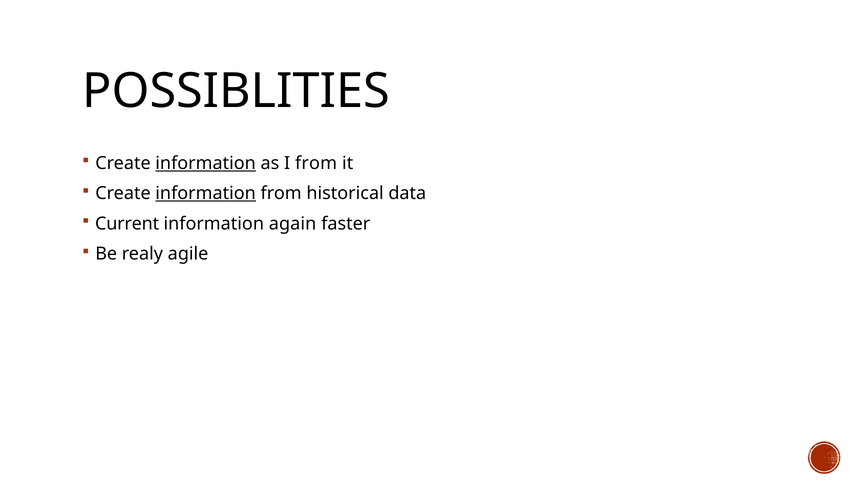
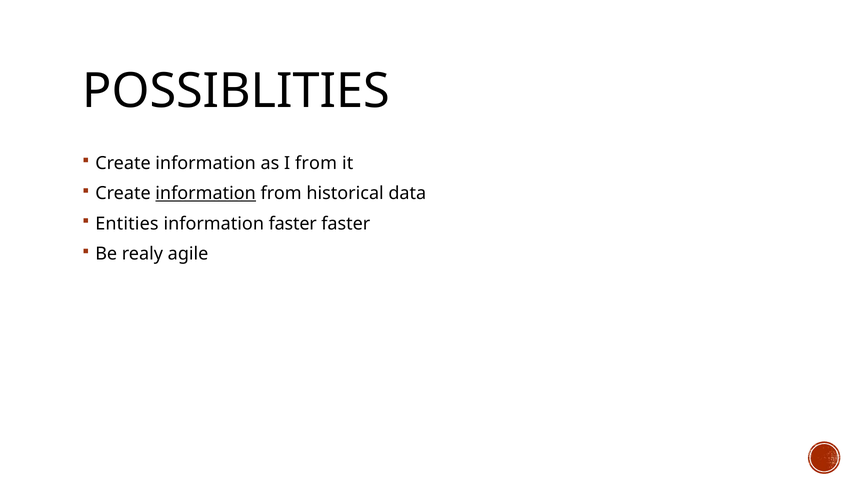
information at (206, 163) underline: present -> none
Current: Current -> Entities
information again: again -> faster
